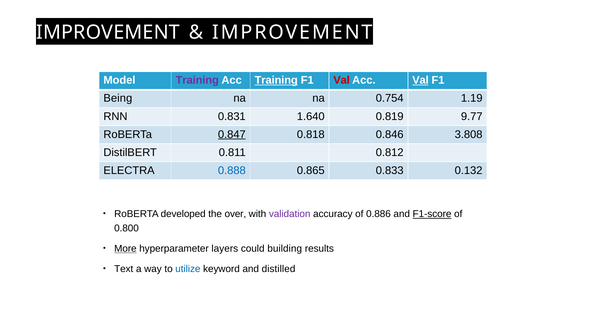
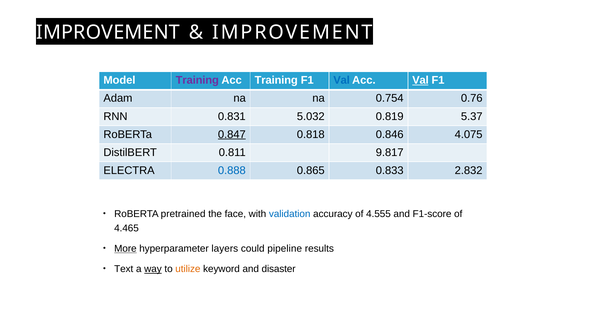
Training at (276, 80) underline: present -> none
Val at (342, 80) colour: red -> blue
Being: Being -> Adam
1.19: 1.19 -> 0.76
1.640: 1.640 -> 5.032
9.77: 9.77 -> 5.37
3.808: 3.808 -> 4.075
0.812: 0.812 -> 9.817
0.132: 0.132 -> 2.832
developed: developed -> pretrained
over: over -> face
validation colour: purple -> blue
0.886: 0.886 -> 4.555
F1-score underline: present -> none
0.800: 0.800 -> 4.465
building: building -> pipeline
way underline: none -> present
utilize colour: blue -> orange
distilled: distilled -> disaster
